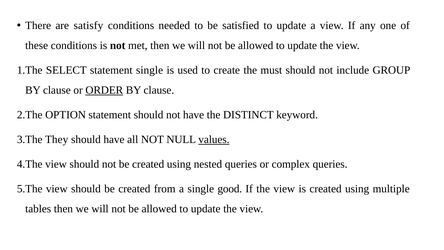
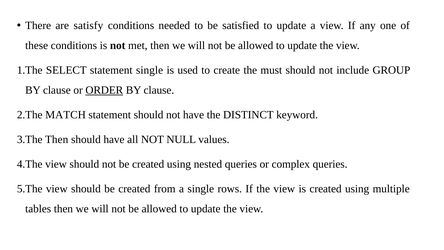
OPTION: OPTION -> MATCH
They at (57, 139): They -> Then
values underline: present -> none
good: good -> rows
